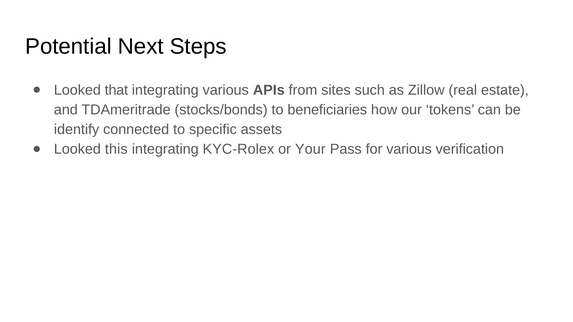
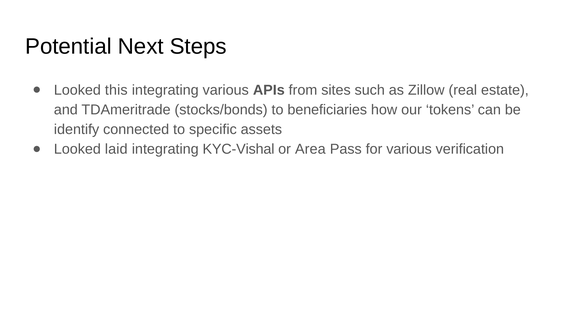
that: that -> this
this: this -> laid
KYC-Rolex: KYC-Rolex -> KYC-Vishal
Your: Your -> Area
